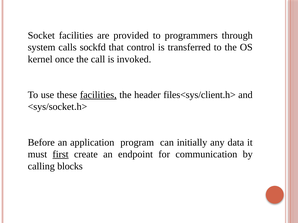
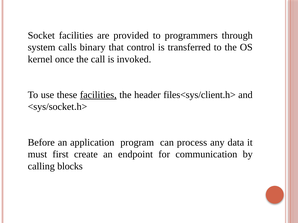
sockfd: sockfd -> binary
initially: initially -> process
first underline: present -> none
